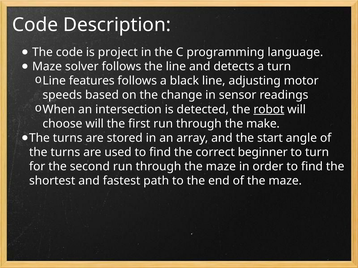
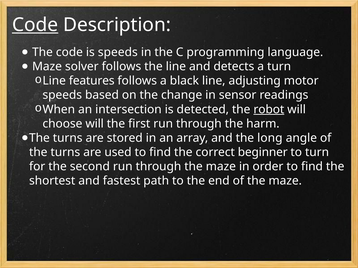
Code at (35, 25) underline: none -> present
is project: project -> speeds
make: make -> harm
start: start -> long
